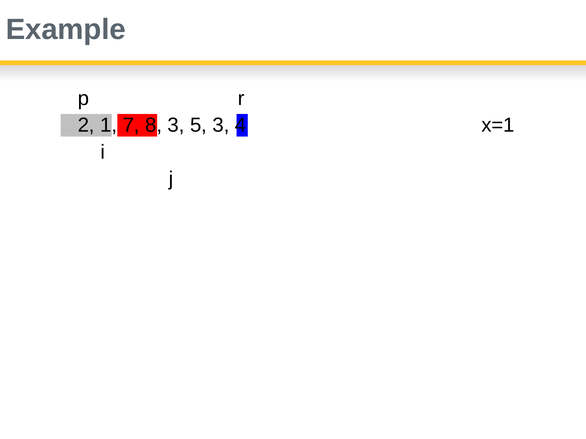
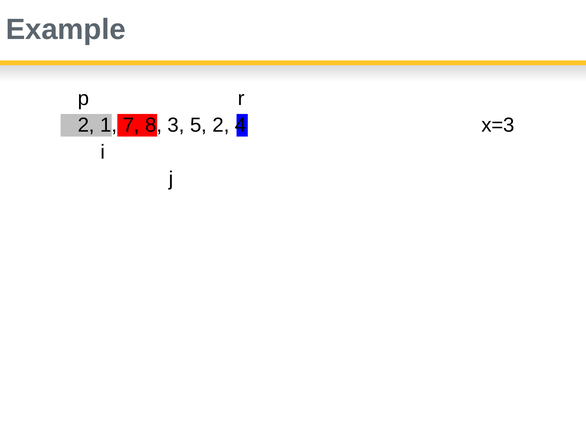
5 3: 3 -> 2
x=1: x=1 -> x=3
